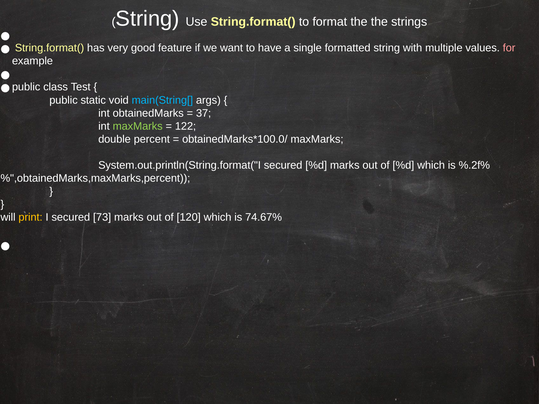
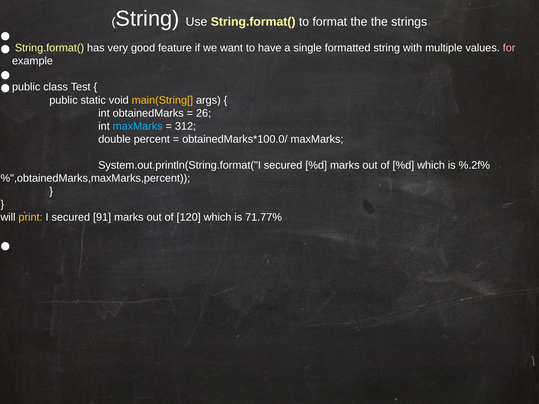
main(String[ colour: light blue -> yellow
37: 37 -> 26
maxMarks at (138, 126) colour: light green -> light blue
122: 122 -> 312
73: 73 -> 91
74.67%: 74.67% -> 71.77%
